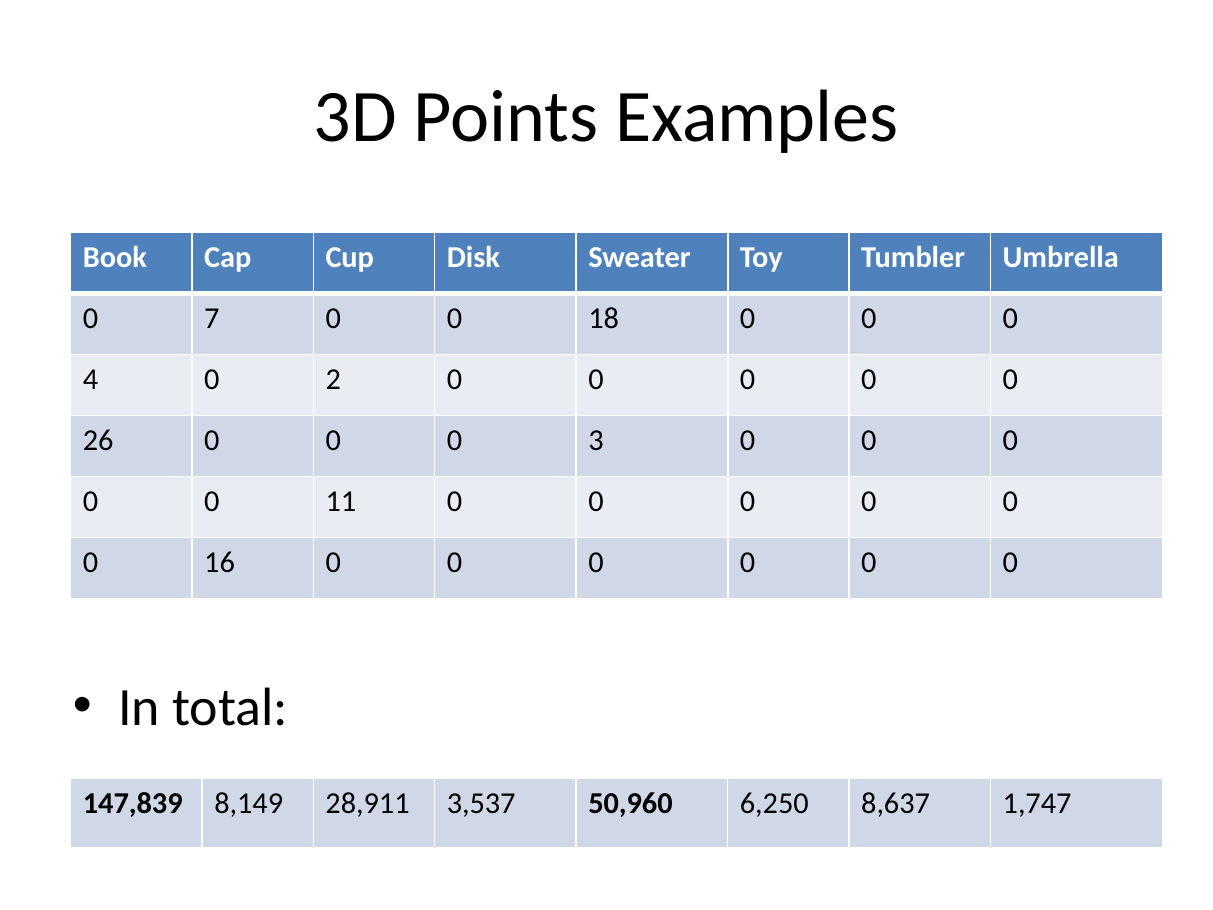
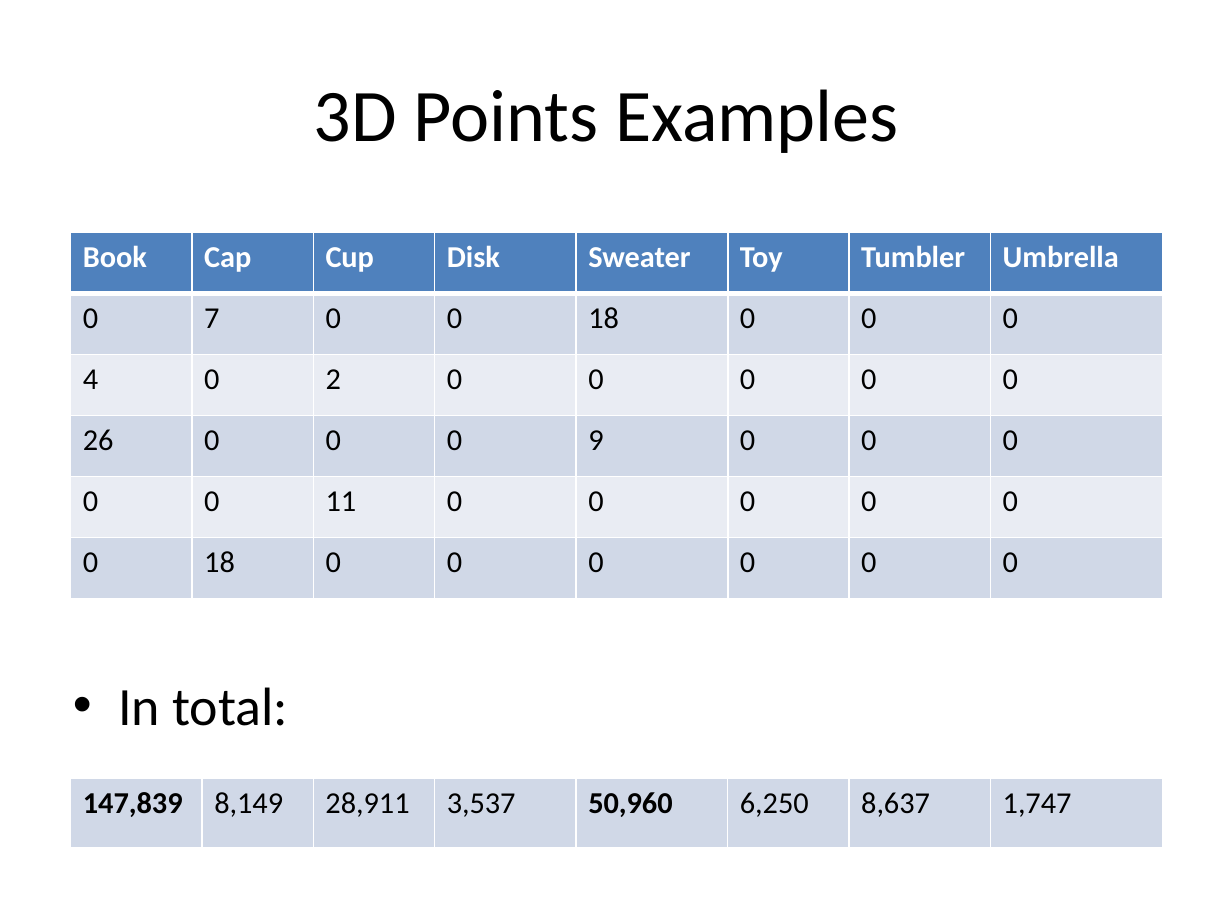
3: 3 -> 9
16 at (220, 562): 16 -> 18
